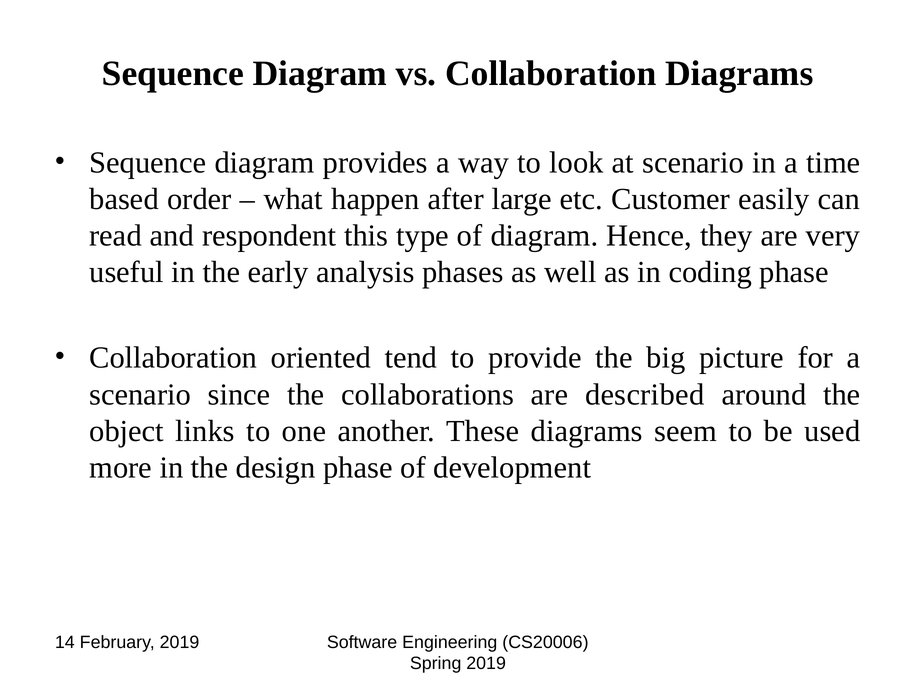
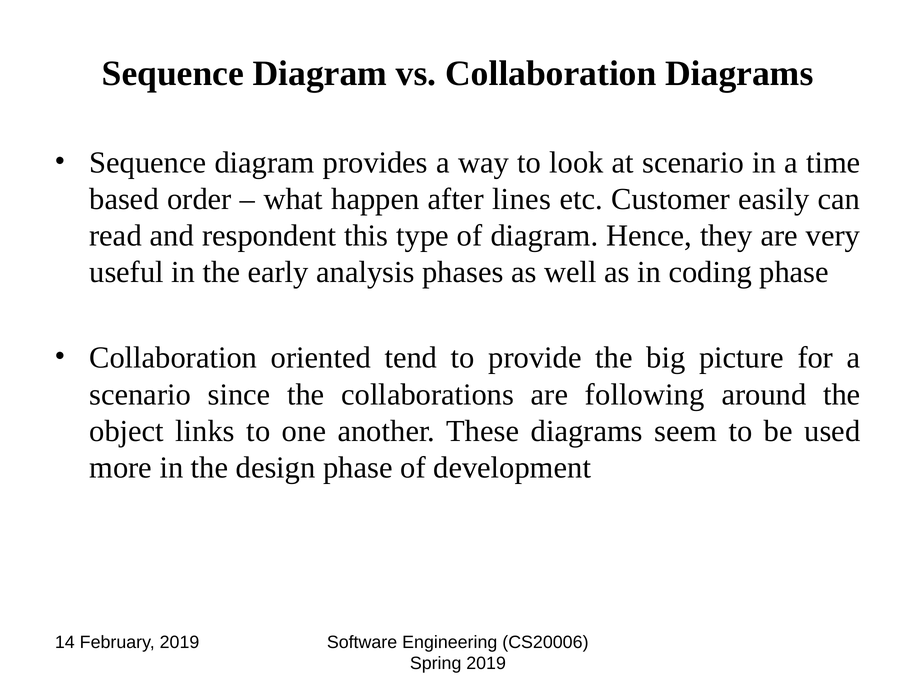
large: large -> lines
described: described -> following
